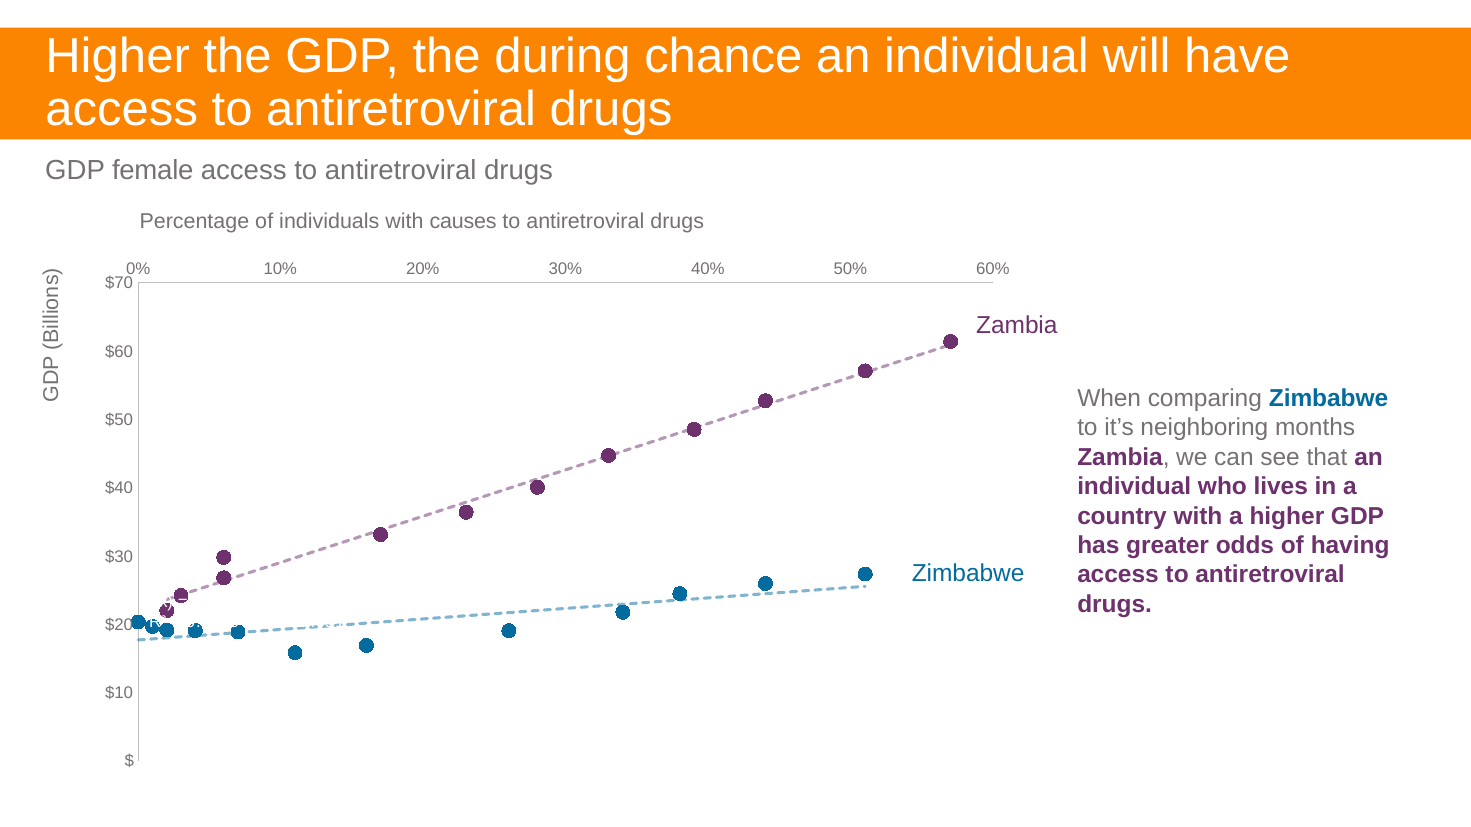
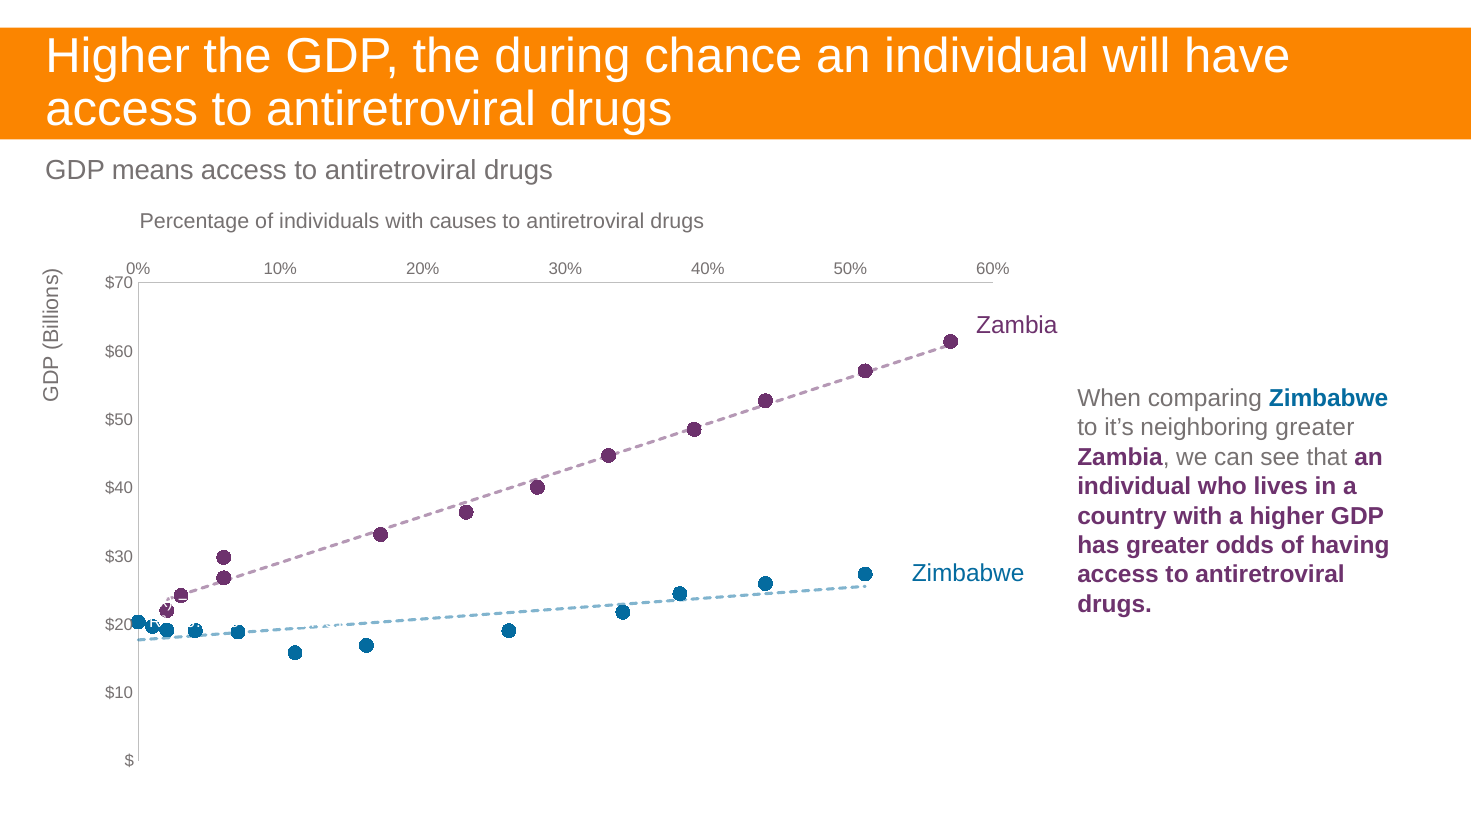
female: female -> means
neighboring months: months -> greater
